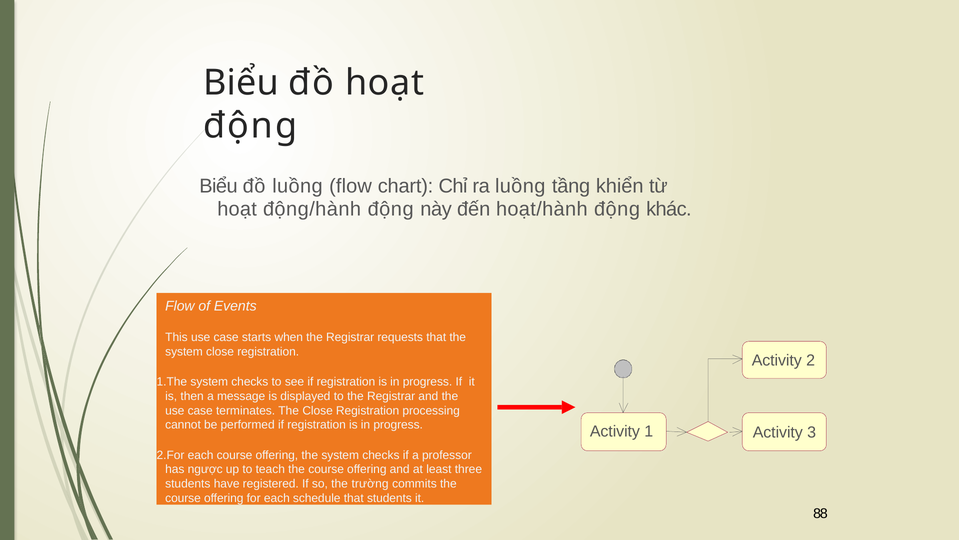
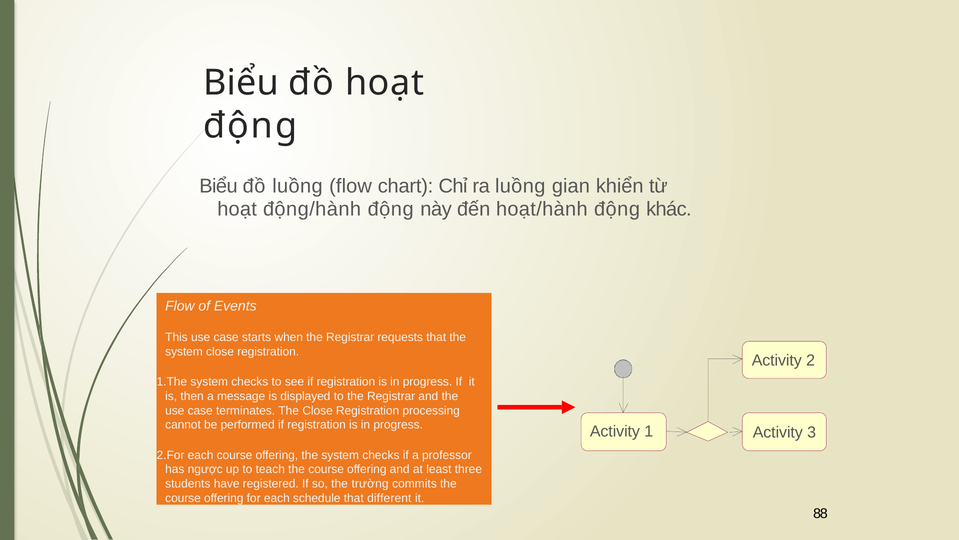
tầng: tầng -> gian
that students: students -> different
